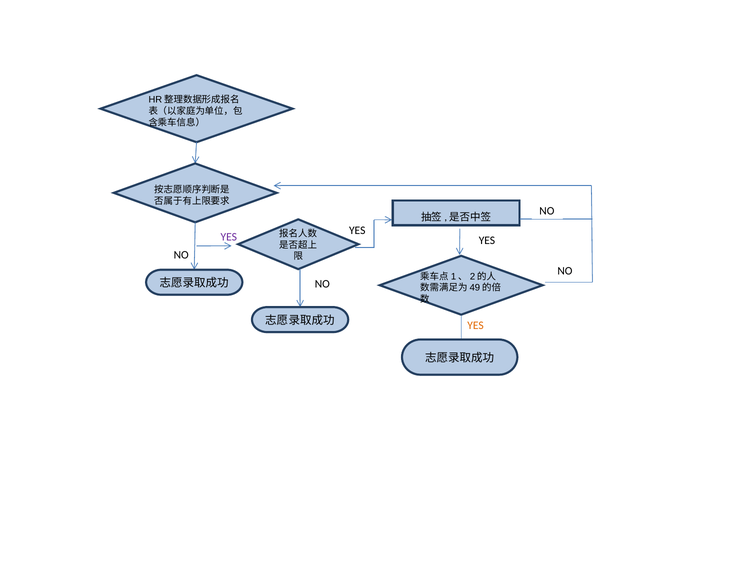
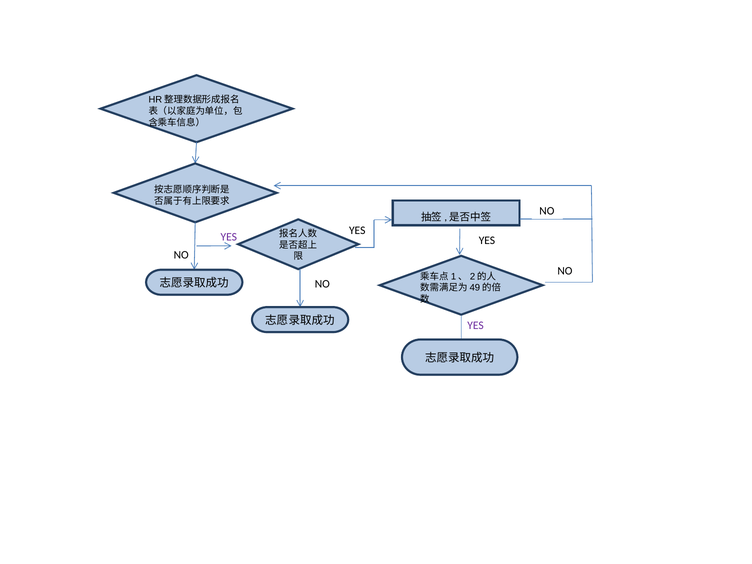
YES at (476, 326) colour: orange -> purple
